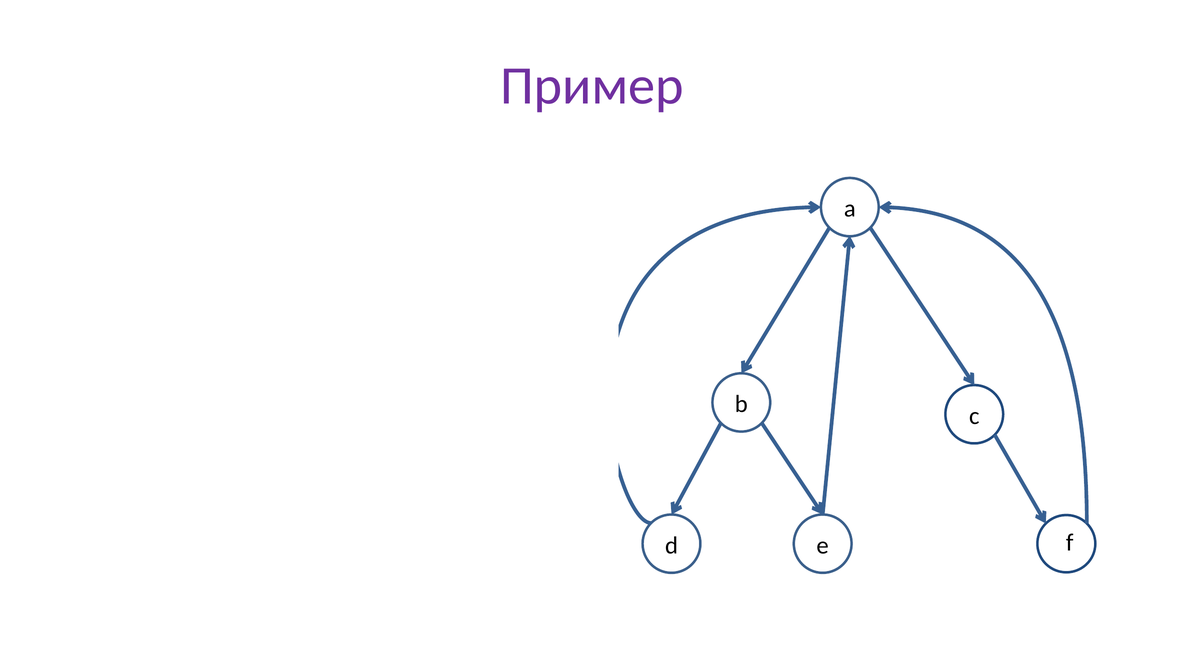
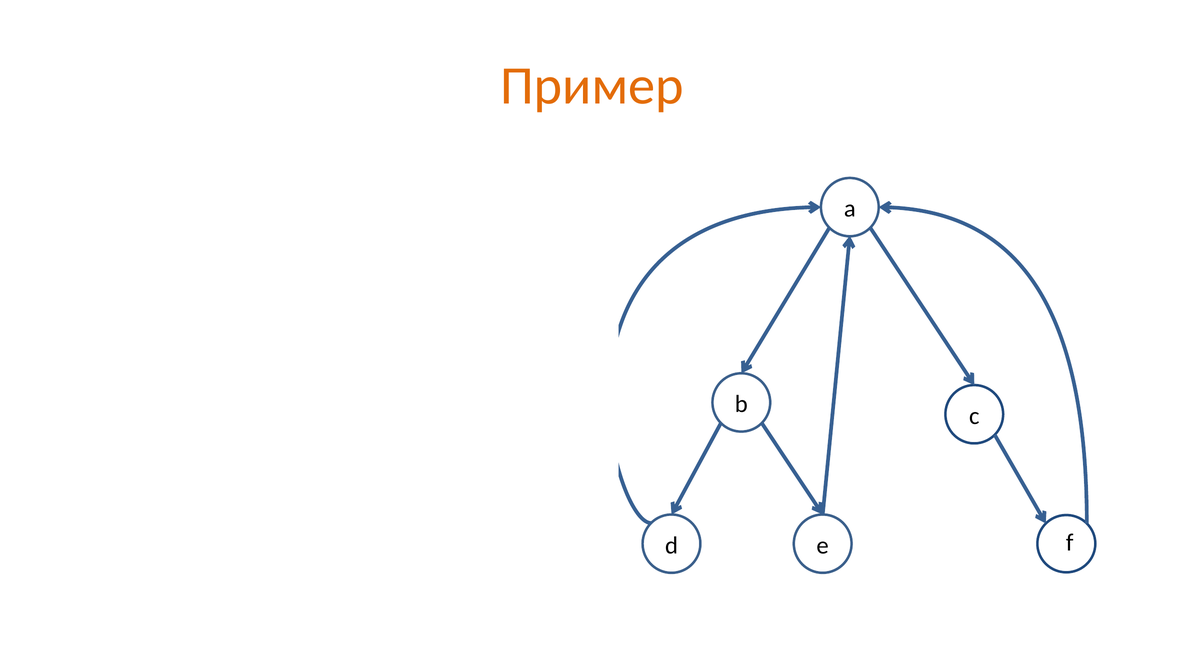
Пример colour: purple -> orange
